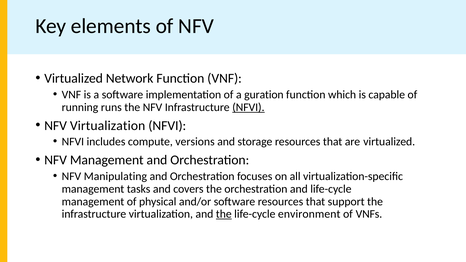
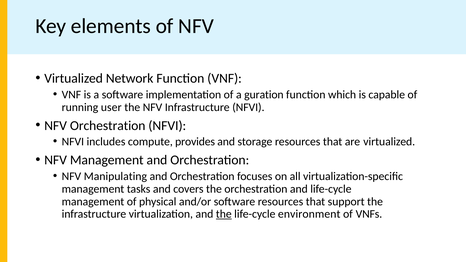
runs: runs -> user
NFVI at (248, 107) underline: present -> none
NFV Virtualization: Virtualization -> Orchestration
versions: versions -> provides
